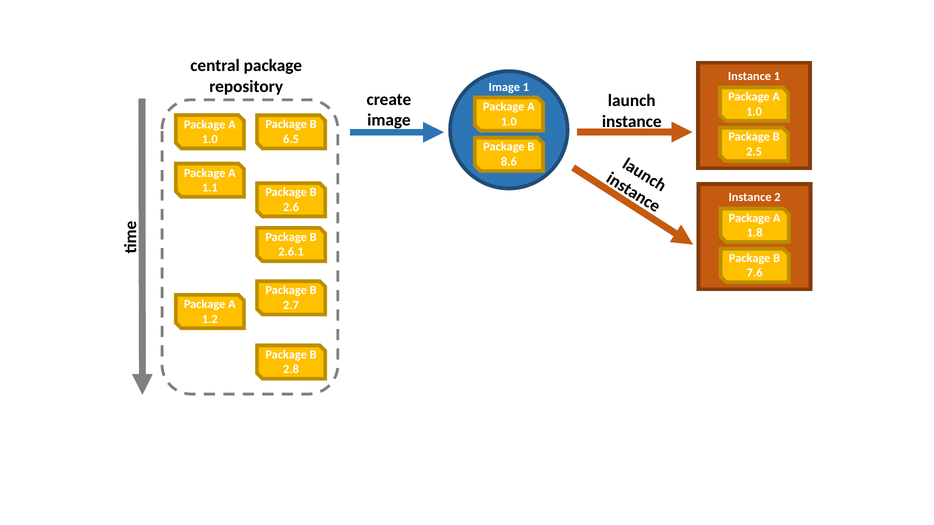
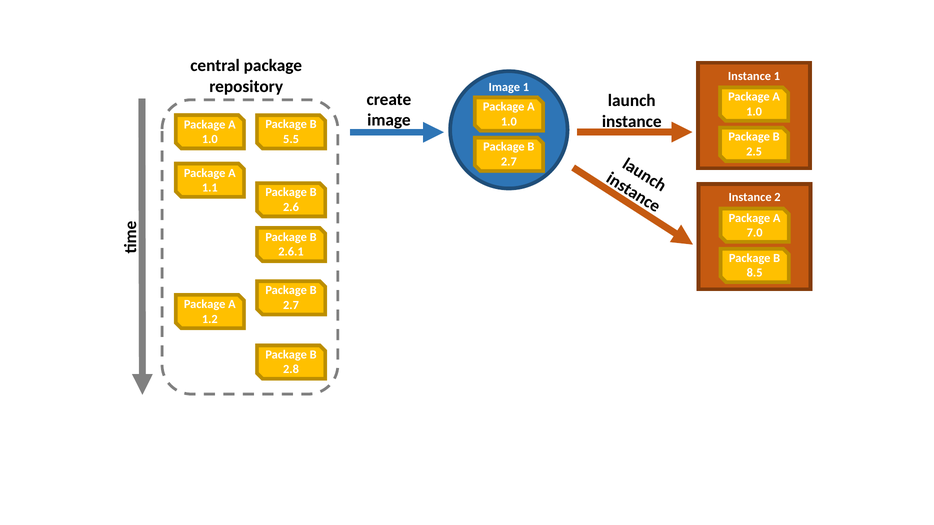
6.5: 6.5 -> 5.5
8.6 at (509, 162): 8.6 -> 2.7
1.8: 1.8 -> 7.0
7.6: 7.6 -> 8.5
